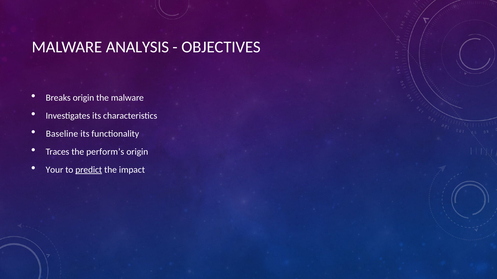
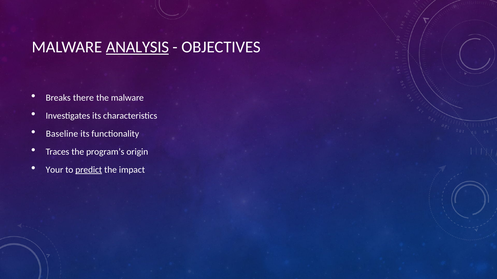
ANALYSIS underline: none -> present
Breaks origin: origin -> there
perform’s: perform’s -> program’s
